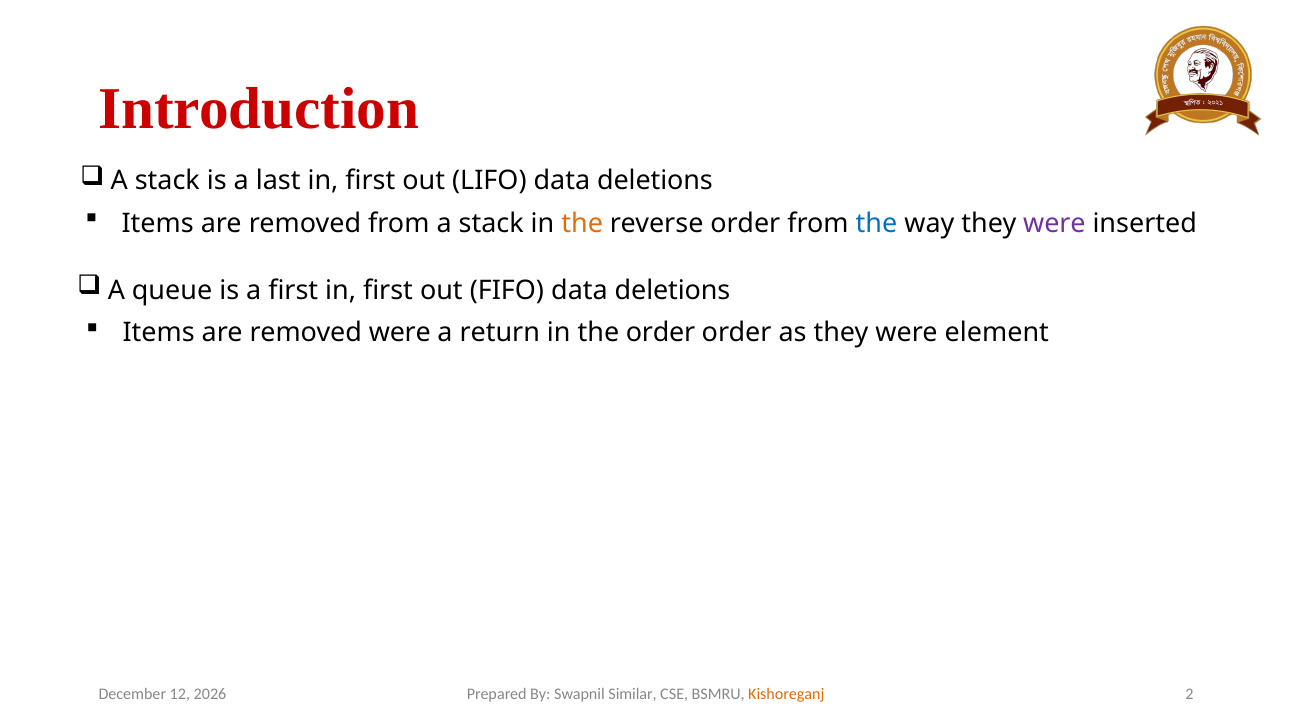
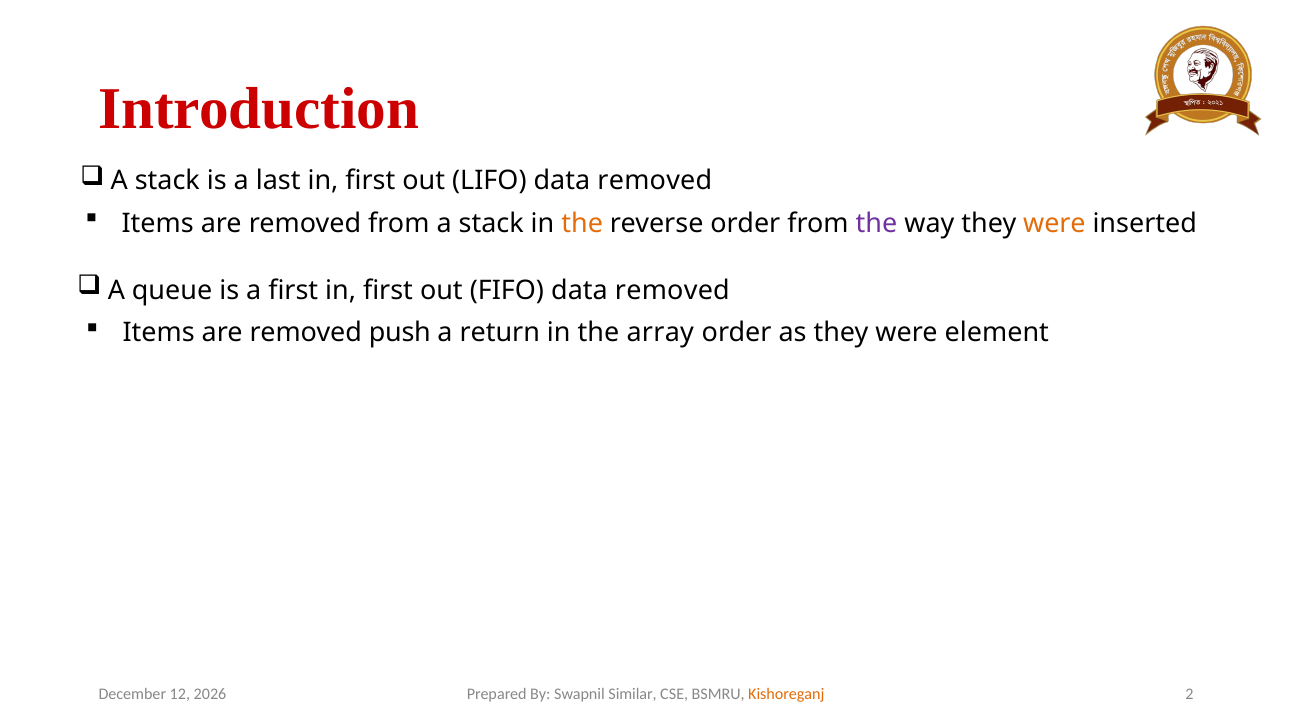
LIFO data deletions: deletions -> removed
the at (876, 223) colour: blue -> purple
were at (1054, 223) colour: purple -> orange
FIFO data deletions: deletions -> removed
removed were: were -> push
the order: order -> array
